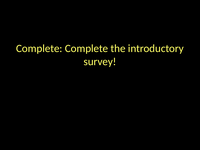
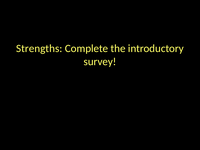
Complete at (39, 48): Complete -> Strengths
